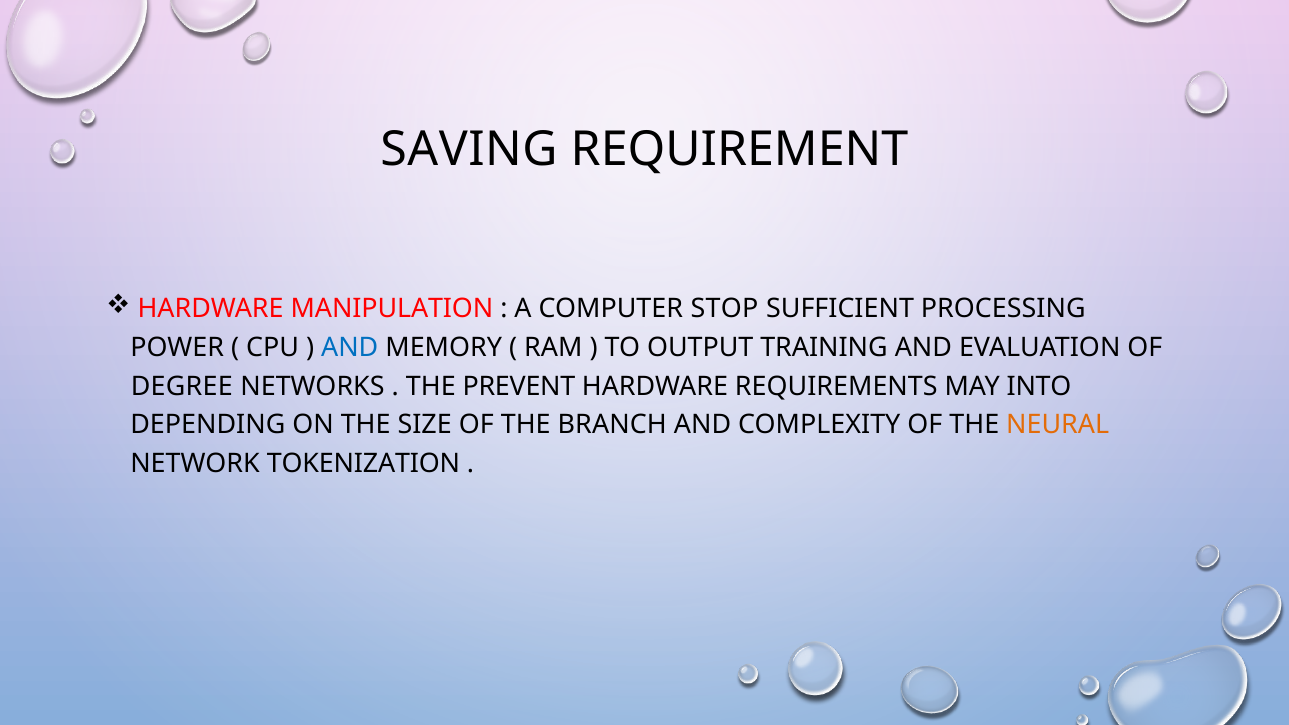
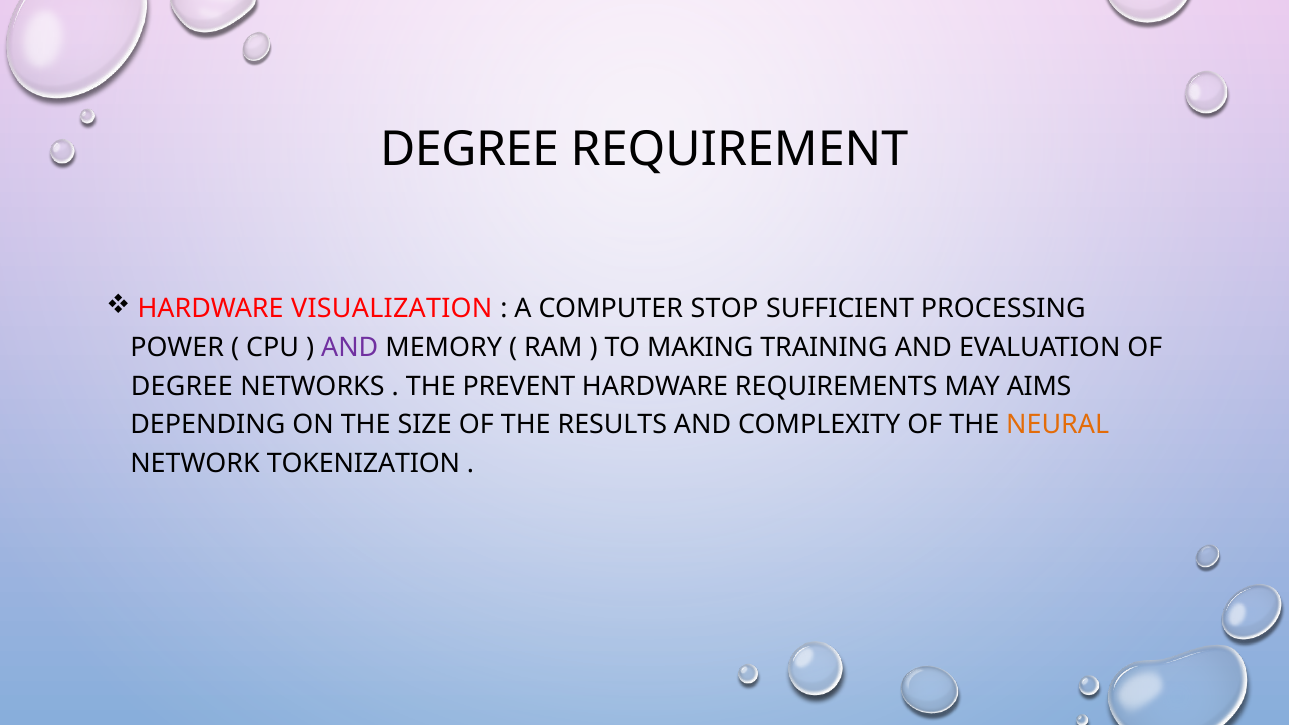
SAVING at (469, 149): SAVING -> DEGREE
MANIPULATION: MANIPULATION -> VISUALIZATION
AND at (350, 348) colour: blue -> purple
OUTPUT: OUTPUT -> MAKING
INTO: INTO -> AIMS
BRANCH: BRANCH -> RESULTS
